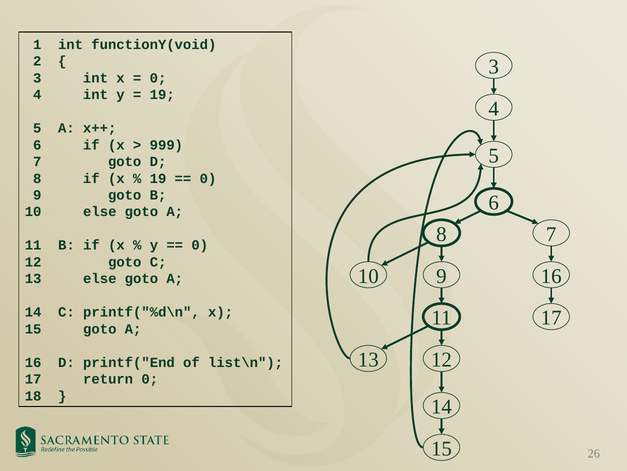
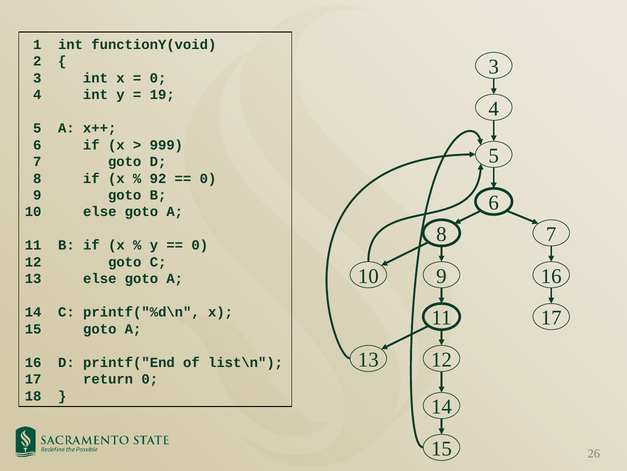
19 at (158, 178): 19 -> 92
